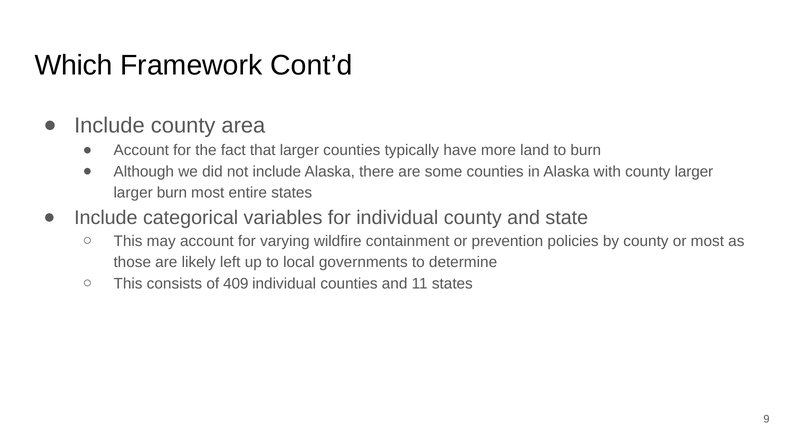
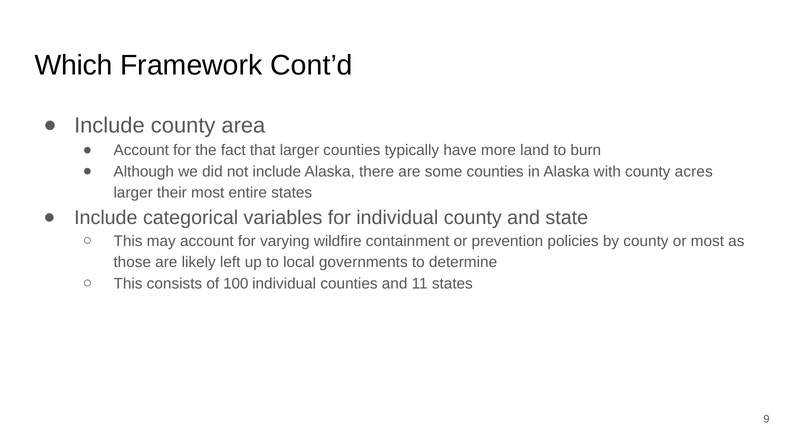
county larger: larger -> acres
larger burn: burn -> their
409: 409 -> 100
